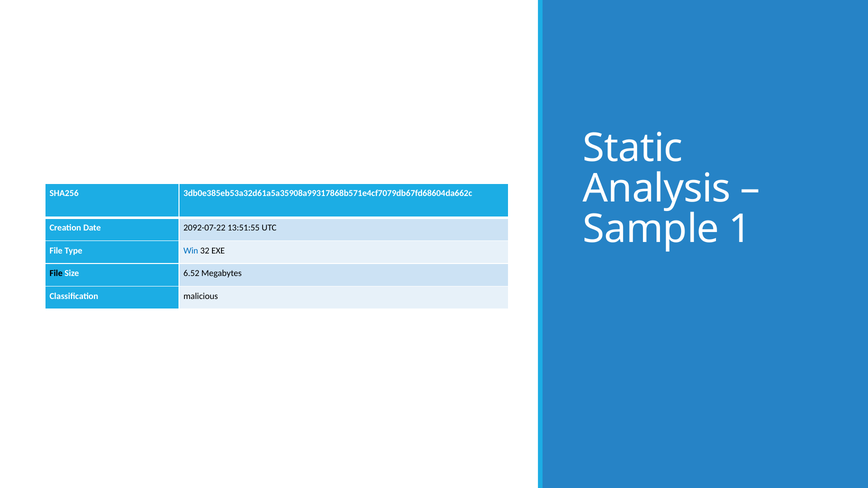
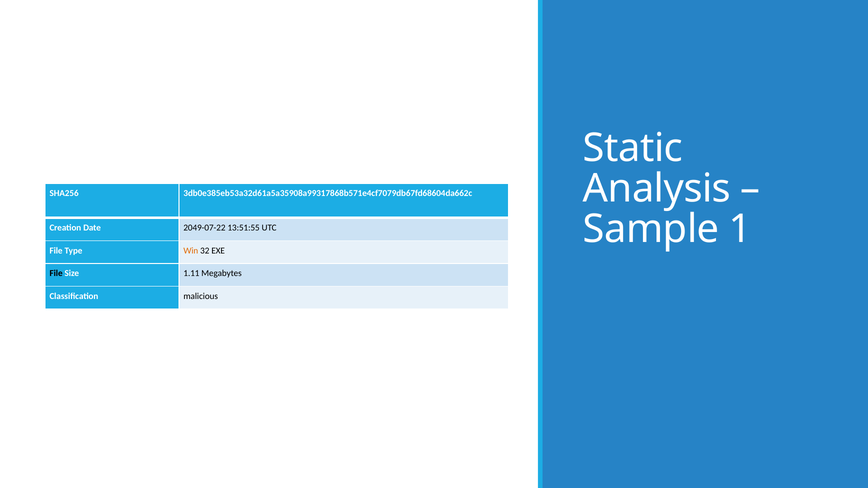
2092-07-22: 2092-07-22 -> 2049-07-22
Win colour: blue -> orange
6.52: 6.52 -> 1.11
